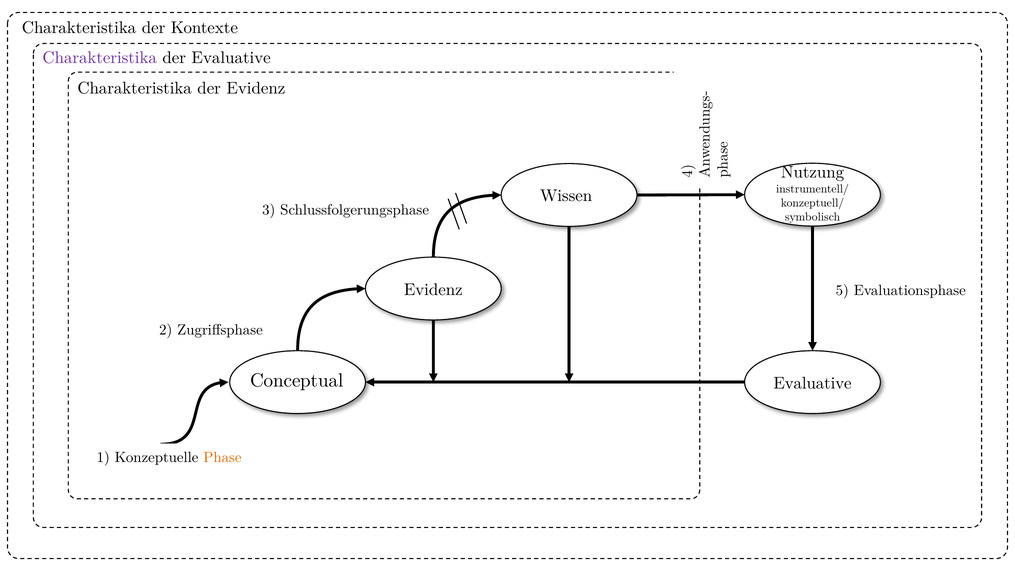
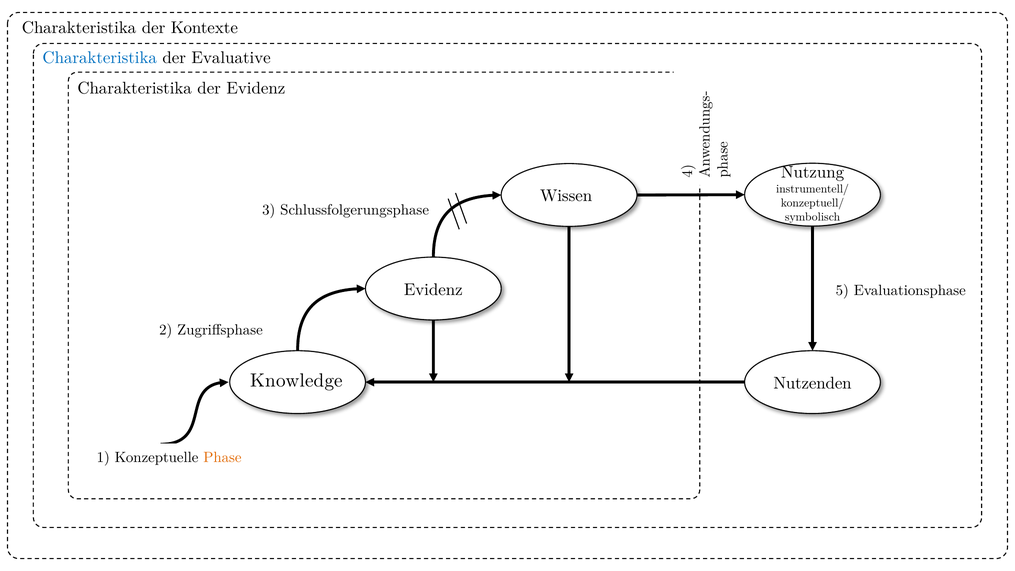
Charakteristika at (100, 58) colour: purple -> blue
Conceptual: Conceptual -> Knowledge
Evaluative at (812, 383): Evaluative -> Nutzenden
